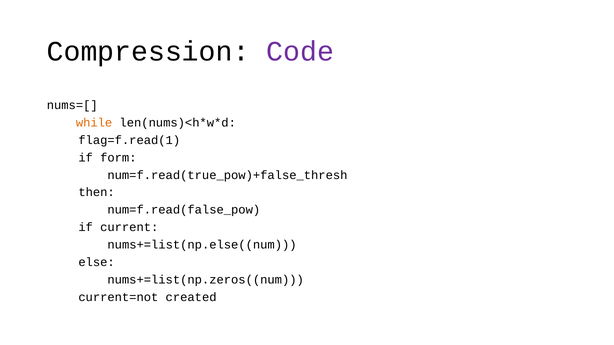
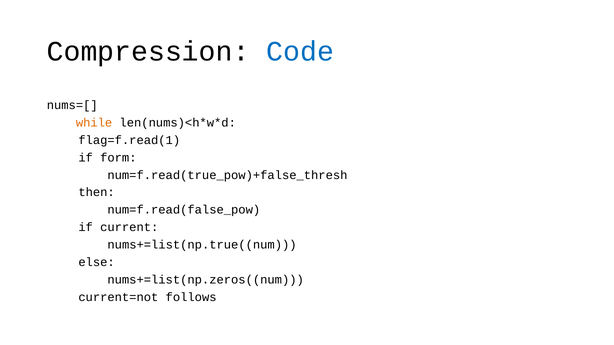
Code colour: purple -> blue
nums+=list(np.else((num: nums+=list(np.else((num -> nums+=list(np.true((num
created: created -> follows
